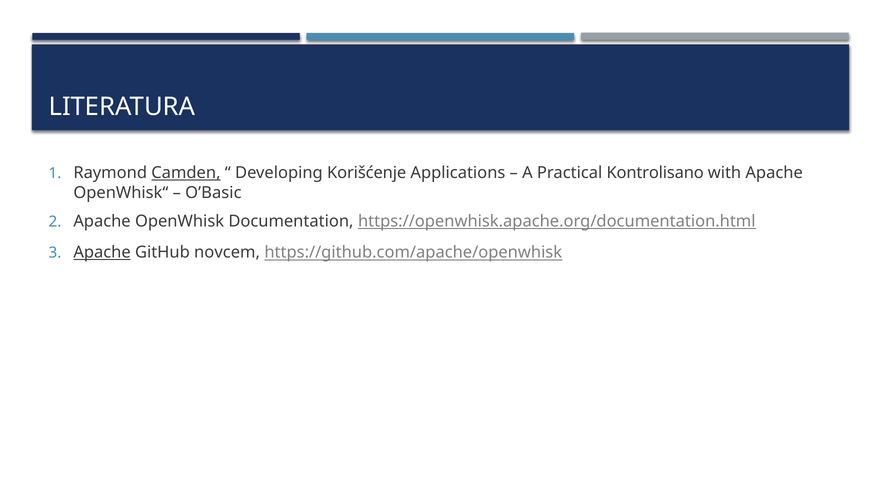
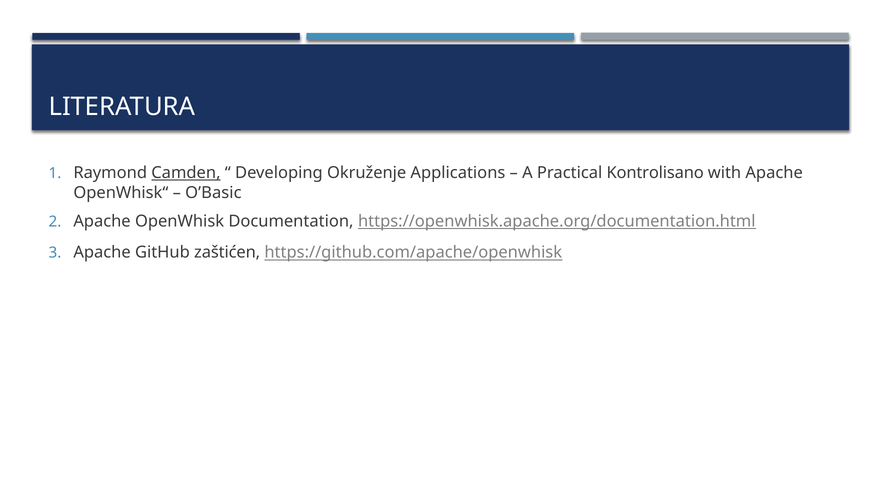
Korišćenje: Korišćenje -> Okruženje
Apache at (102, 253) underline: present -> none
novcem: novcem -> zaštićen
